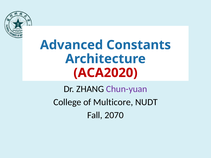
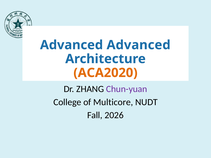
Advanced Constants: Constants -> Advanced
ACA2020 colour: red -> orange
2070: 2070 -> 2026
